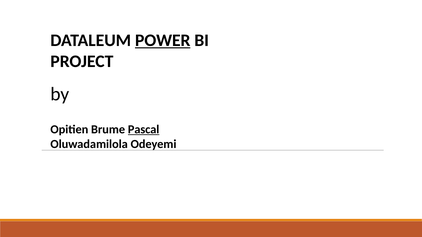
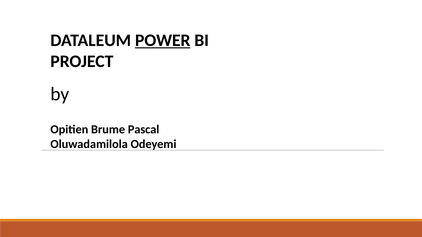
Pascal underline: present -> none
